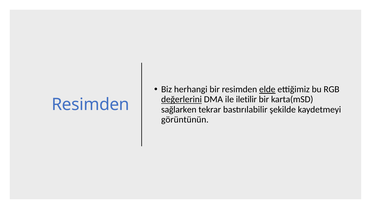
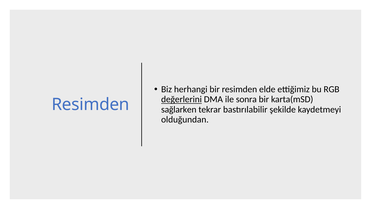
elde underline: present -> none
iletilir: iletilir -> sonra
görüntünün: görüntünün -> olduğundan
